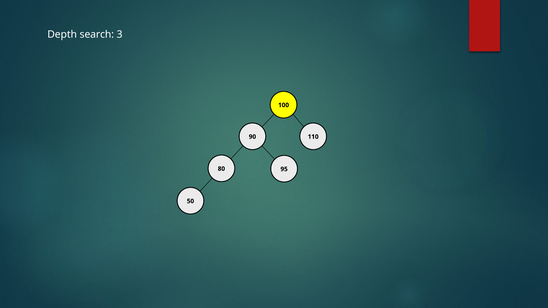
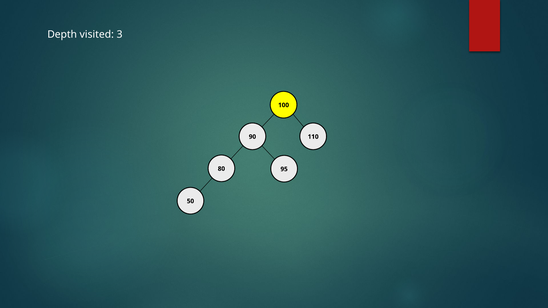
search: search -> visited
